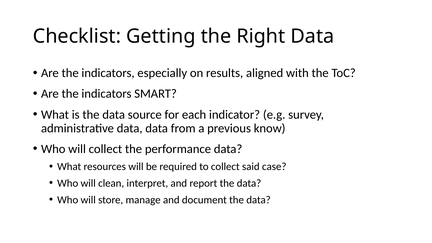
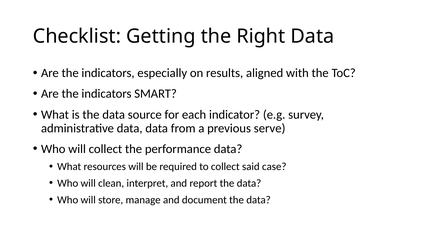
know: know -> serve
